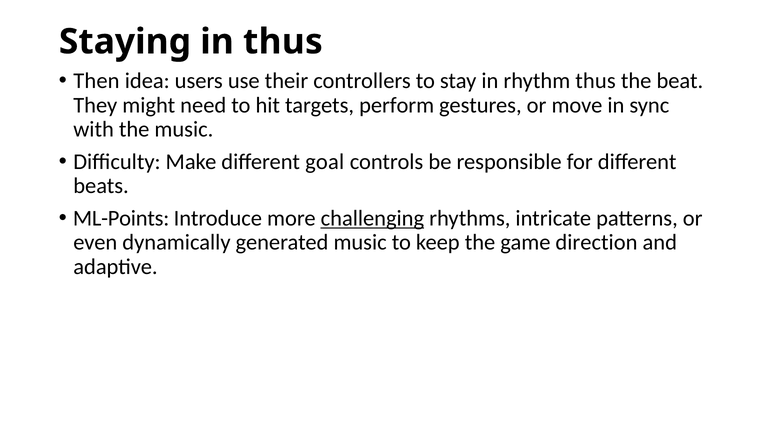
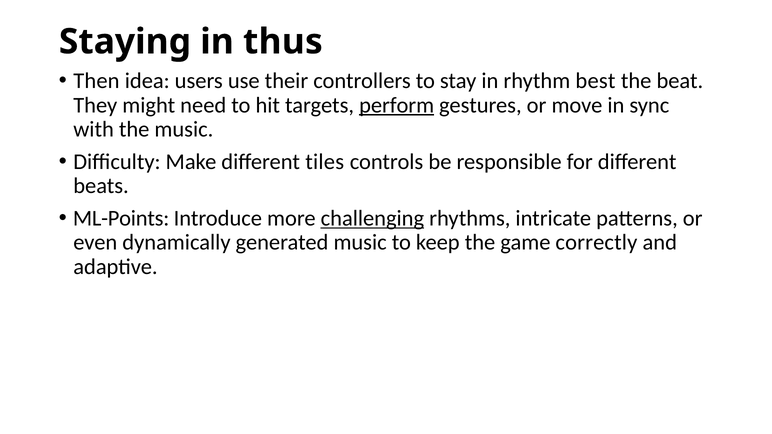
rhythm thus: thus -> best
perform underline: none -> present
goal: goal -> tiles
direction: direction -> correctly
